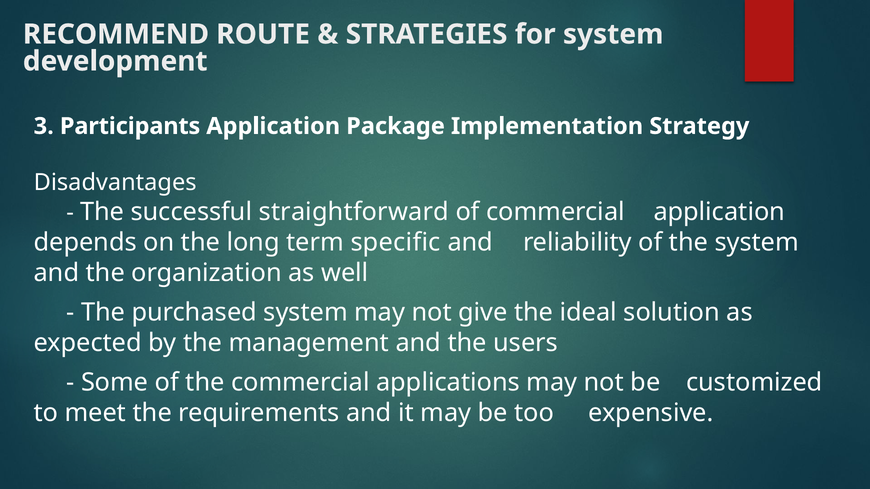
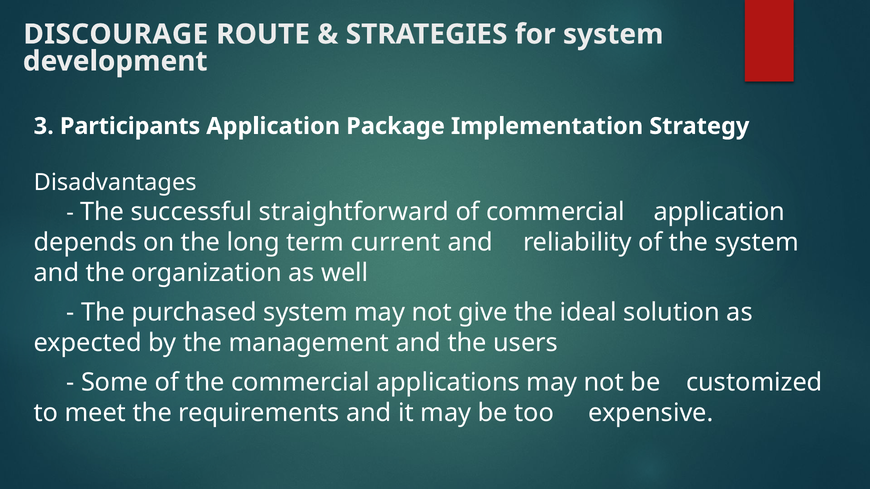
RECOMMEND: RECOMMEND -> DISCOURAGE
specific: specific -> current
